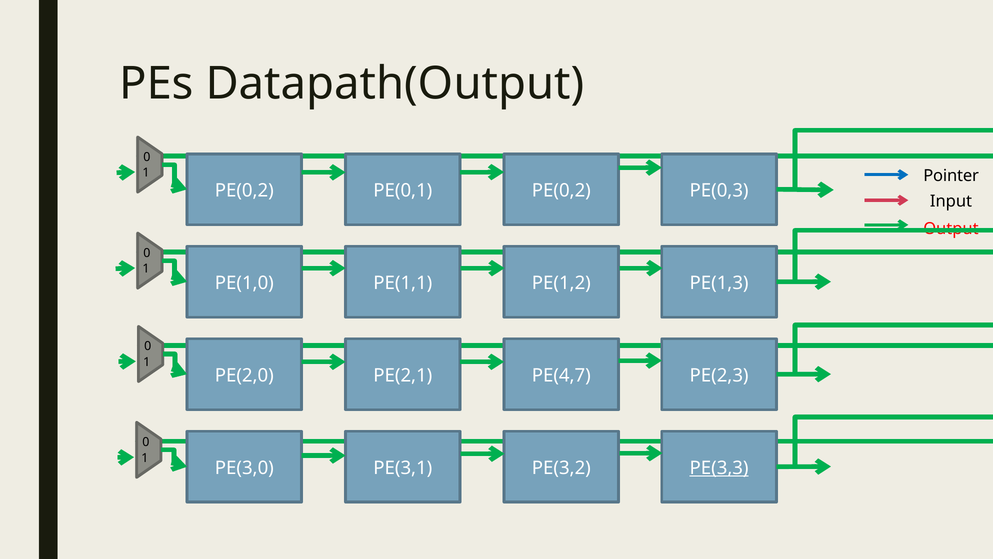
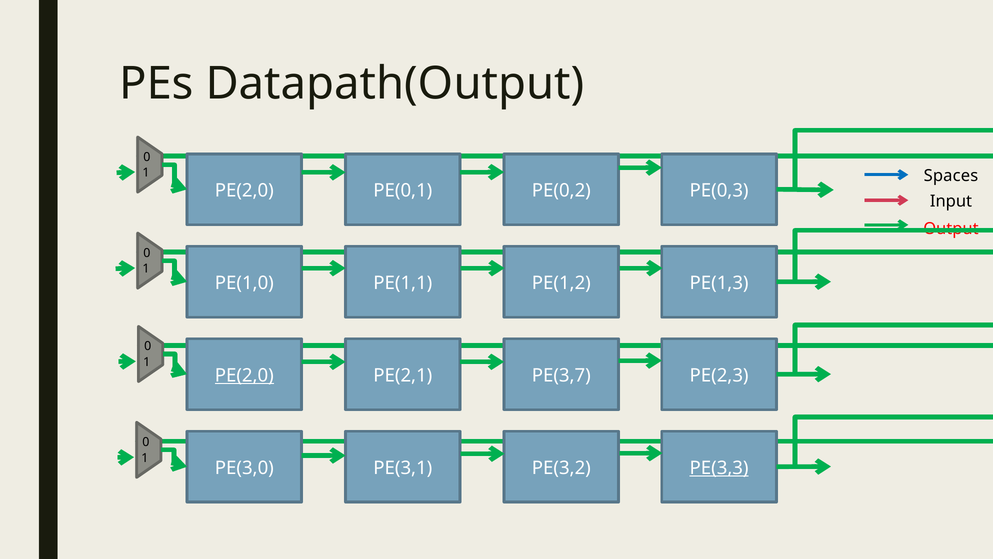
Pointer: Pointer -> Spaces
PE(0,2 at (244, 191): PE(0,2 -> PE(2,0
PE(2,0 at (244, 375) underline: none -> present
PE(4,7: PE(4,7 -> PE(3,7
